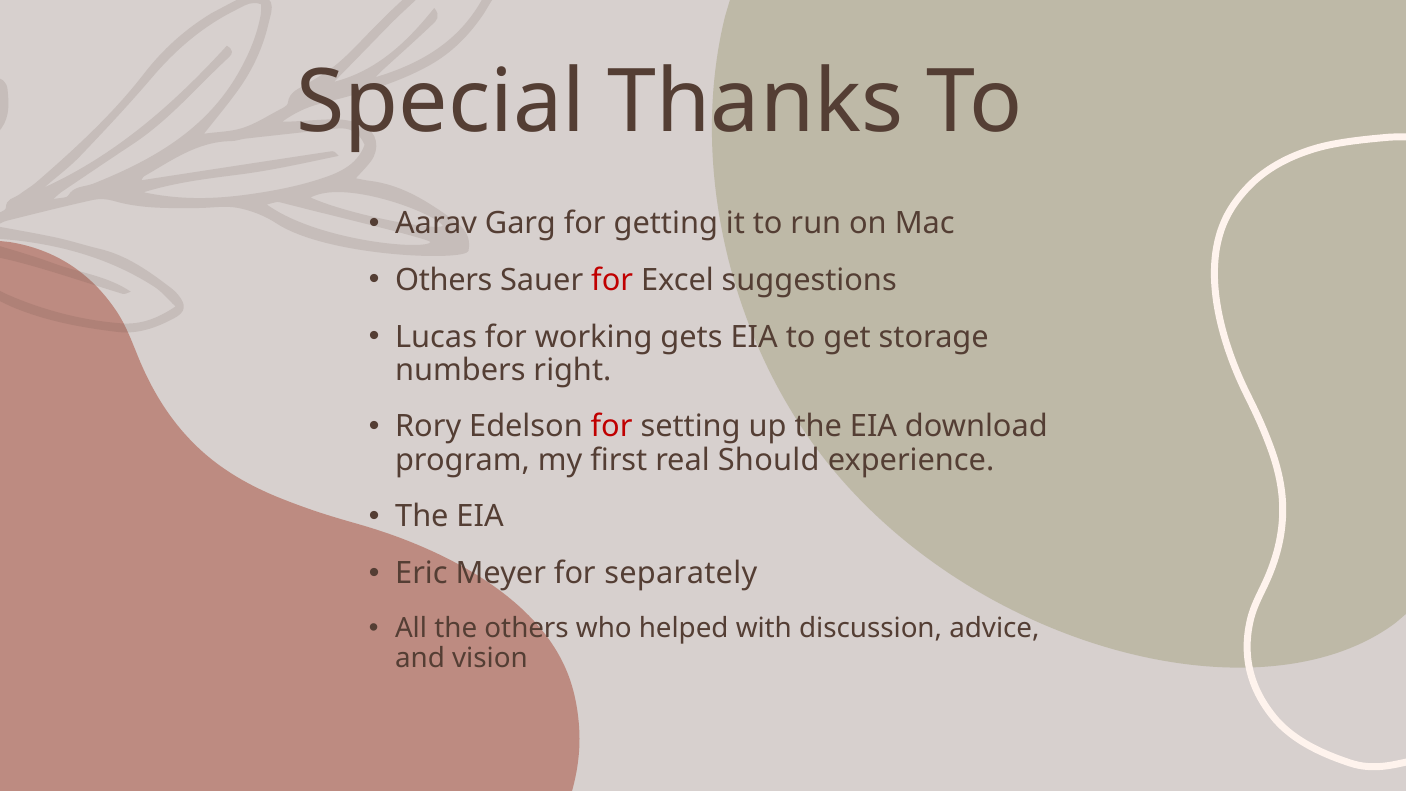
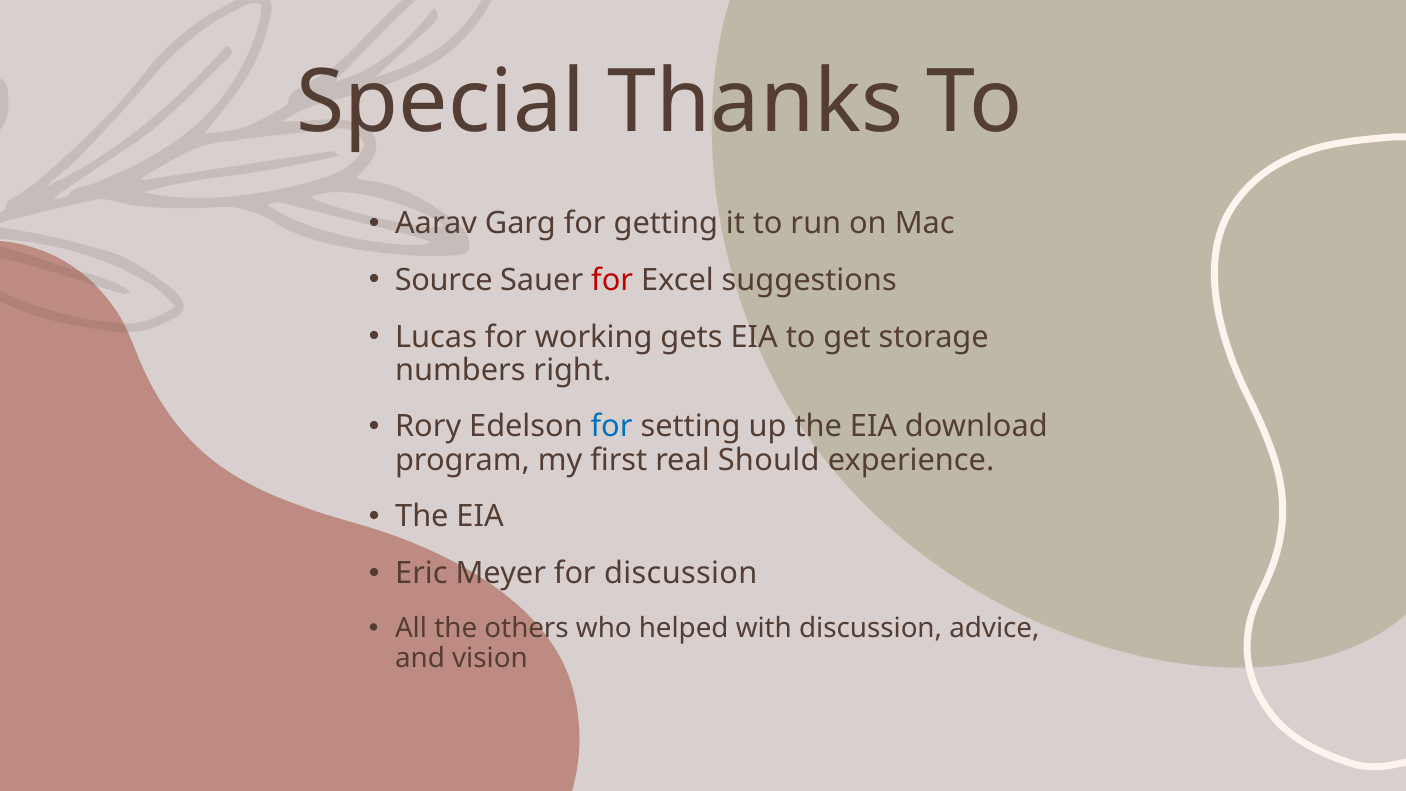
Others at (444, 280): Others -> Source
for at (612, 427) colour: red -> blue
for separately: separately -> discussion
